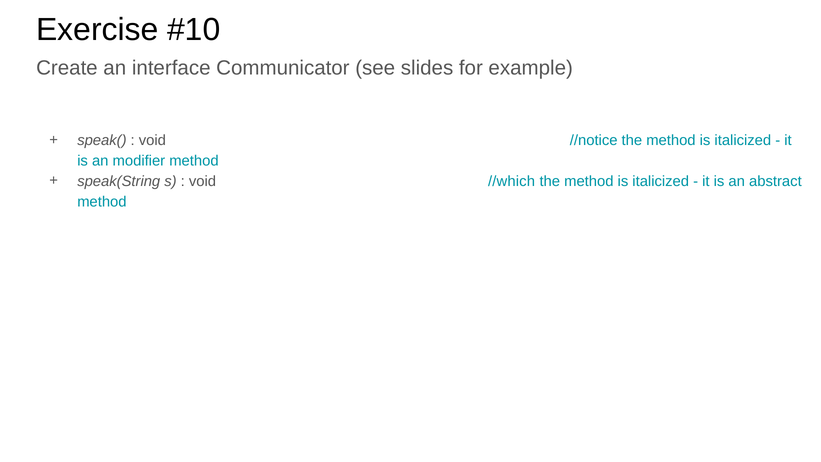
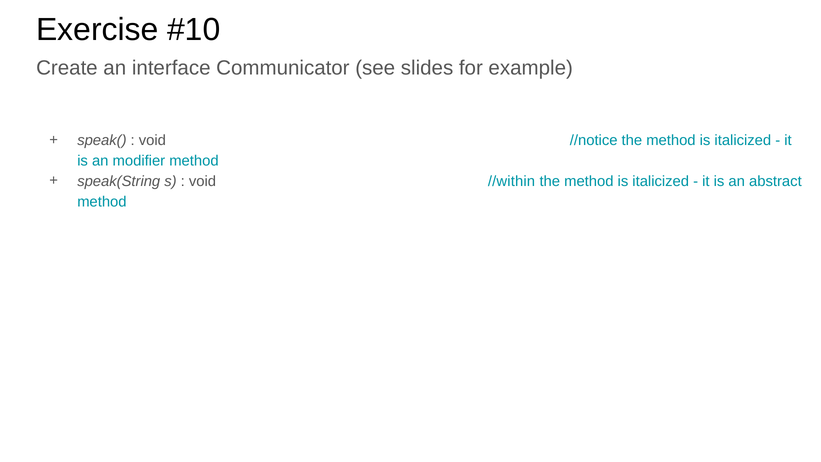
//which: //which -> //within
